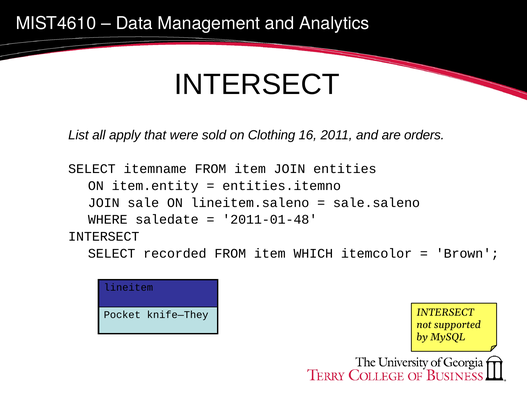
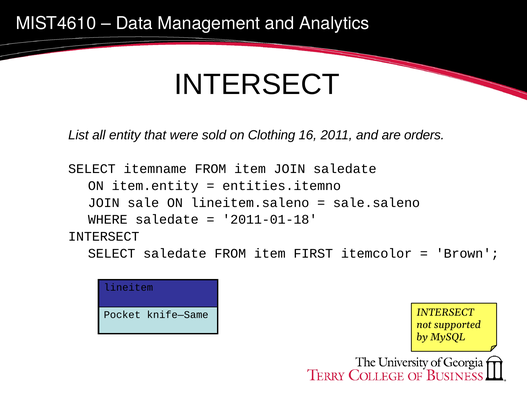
apply: apply -> entity
JOIN entities: entities -> saledate
2011-01-48: 2011-01-48 -> 2011-01-18
SELECT recorded: recorded -> saledate
WHICH: WHICH -> FIRST
knife—They: knife—They -> knife—Same
